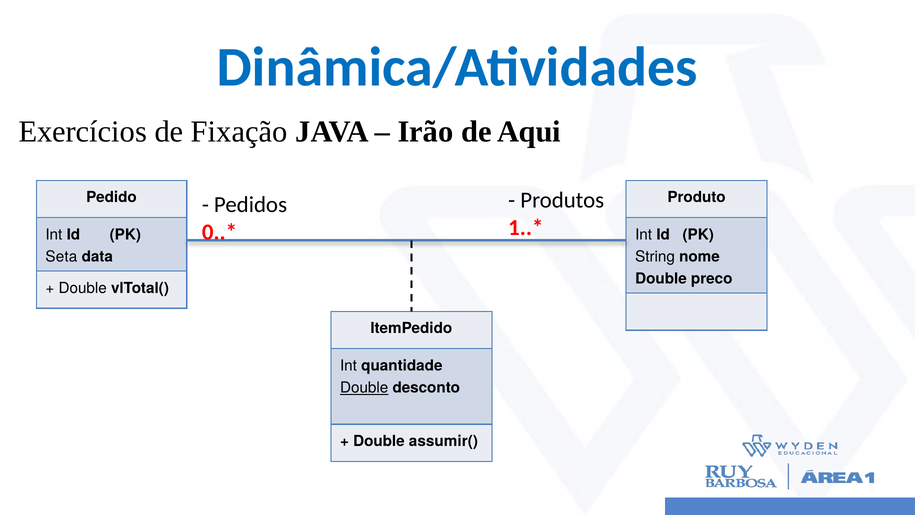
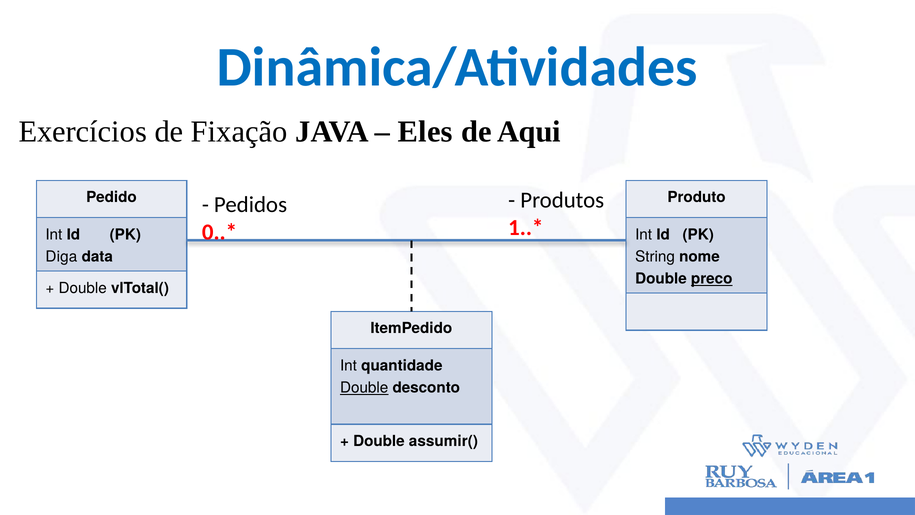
Irão: Irão -> Eles
Seta: Seta -> Diga
preco underline: none -> present
